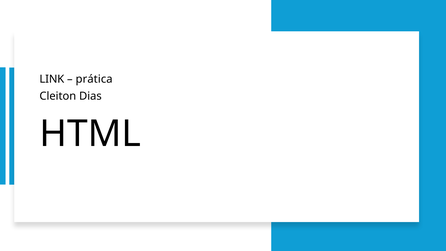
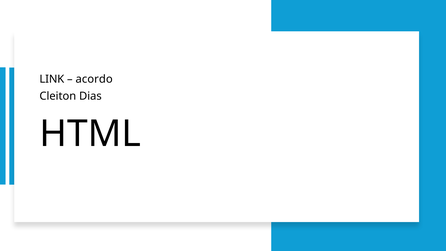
prática: prática -> acordo
